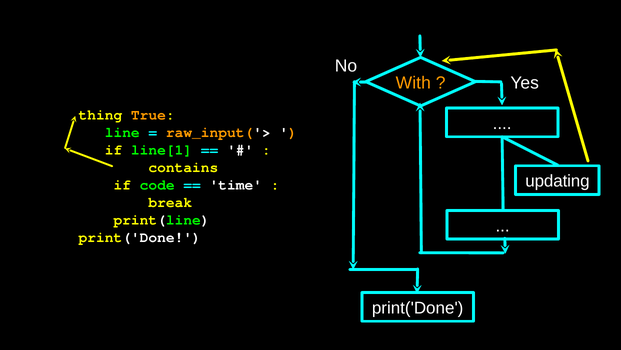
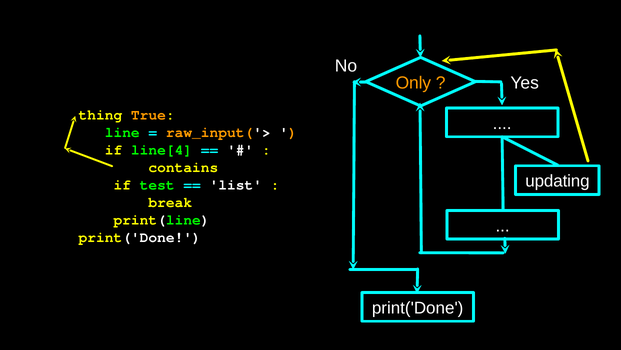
With: With -> Only
line[1: line[1 -> line[4
code: code -> test
time: time -> list
